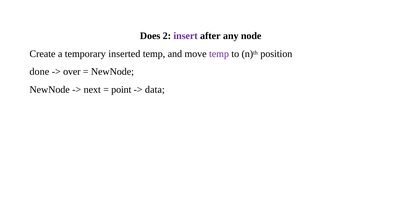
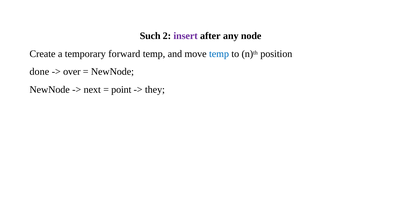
Does: Does -> Such
inserted: inserted -> forward
temp at (219, 54) colour: purple -> blue
data: data -> they
